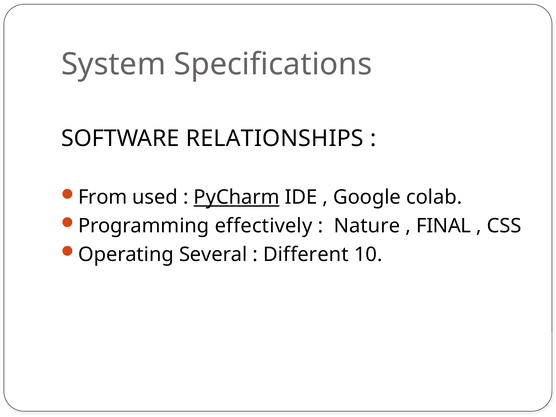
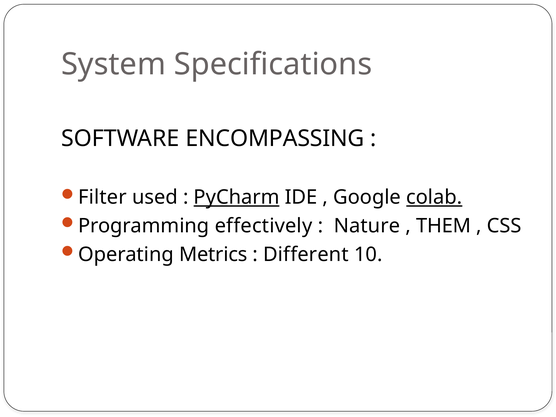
RELATIONSHIPS: RELATIONSHIPS -> ENCOMPASSING
From: From -> Filter
colab underline: none -> present
FINAL: FINAL -> THEM
Several: Several -> Metrics
